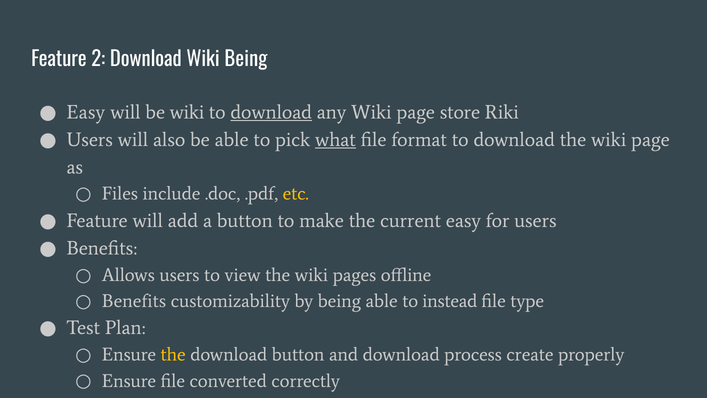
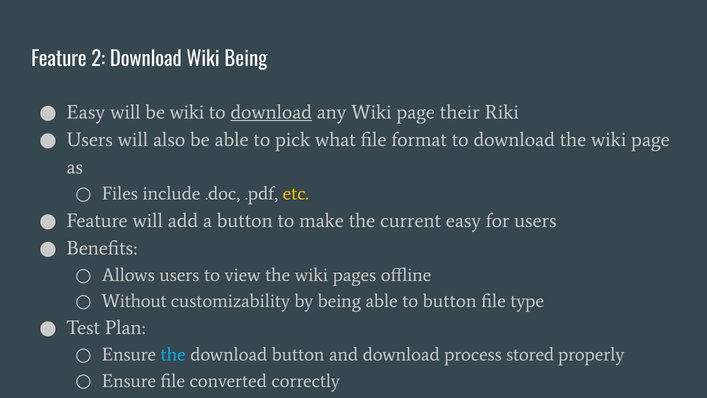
store: store -> their
what underline: present -> none
Benefits at (134, 301): Benefits -> Without
to instead: instead -> button
the at (173, 354) colour: yellow -> light blue
create: create -> stored
